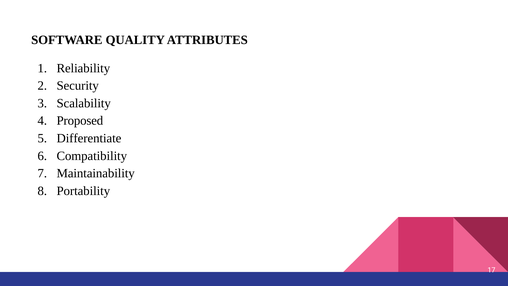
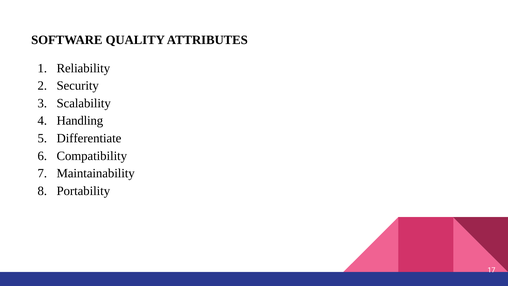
Proposed: Proposed -> Handling
